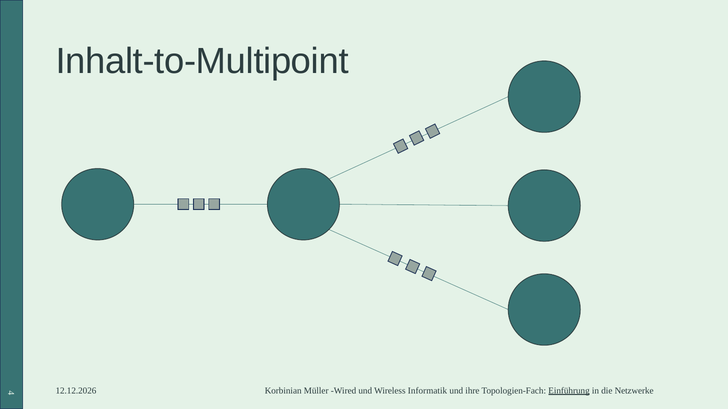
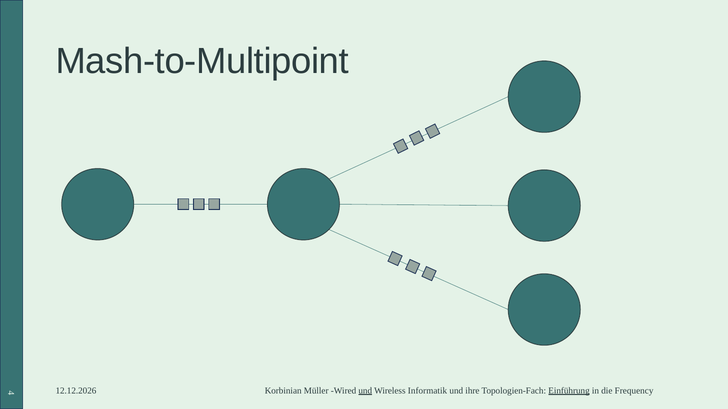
Inhalt-to-Multipoint: Inhalt-to-Multipoint -> Mash-to-Multipoint
und at (365, 391) underline: none -> present
Netzwerke: Netzwerke -> Frequency
